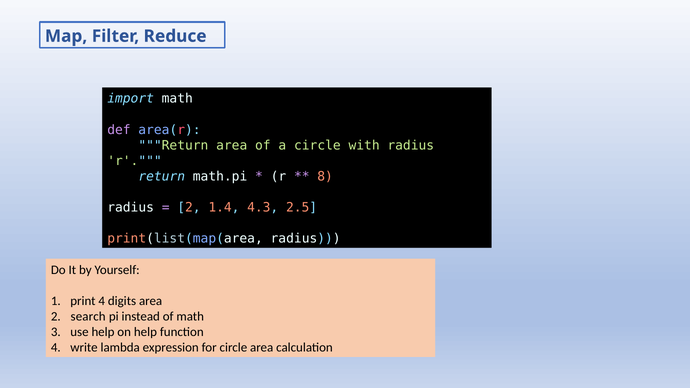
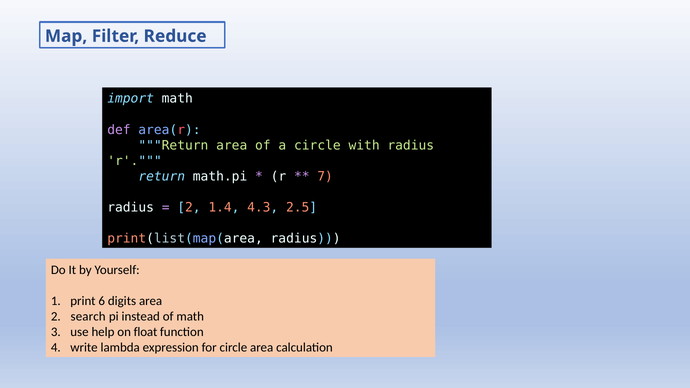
8: 8 -> 7
print 4: 4 -> 6
on help: help -> float
